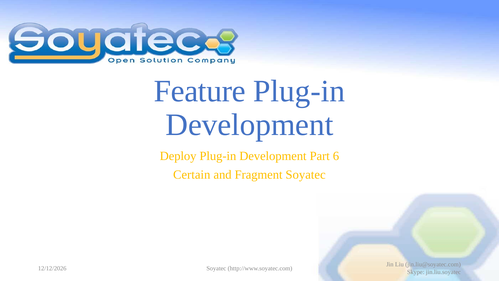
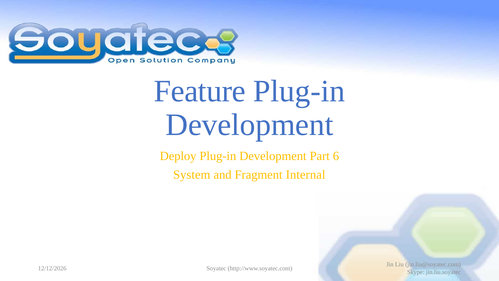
Certain: Certain -> System
Fragment Soyatec: Soyatec -> Internal
